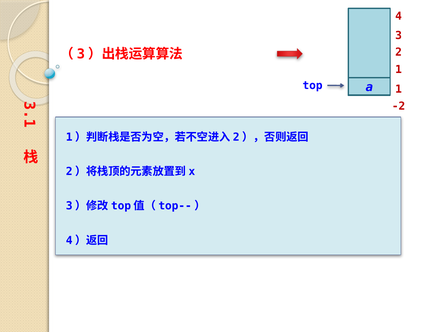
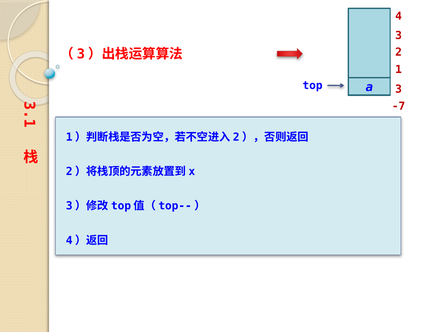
top 1: 1 -> 3
-2: -2 -> -7
